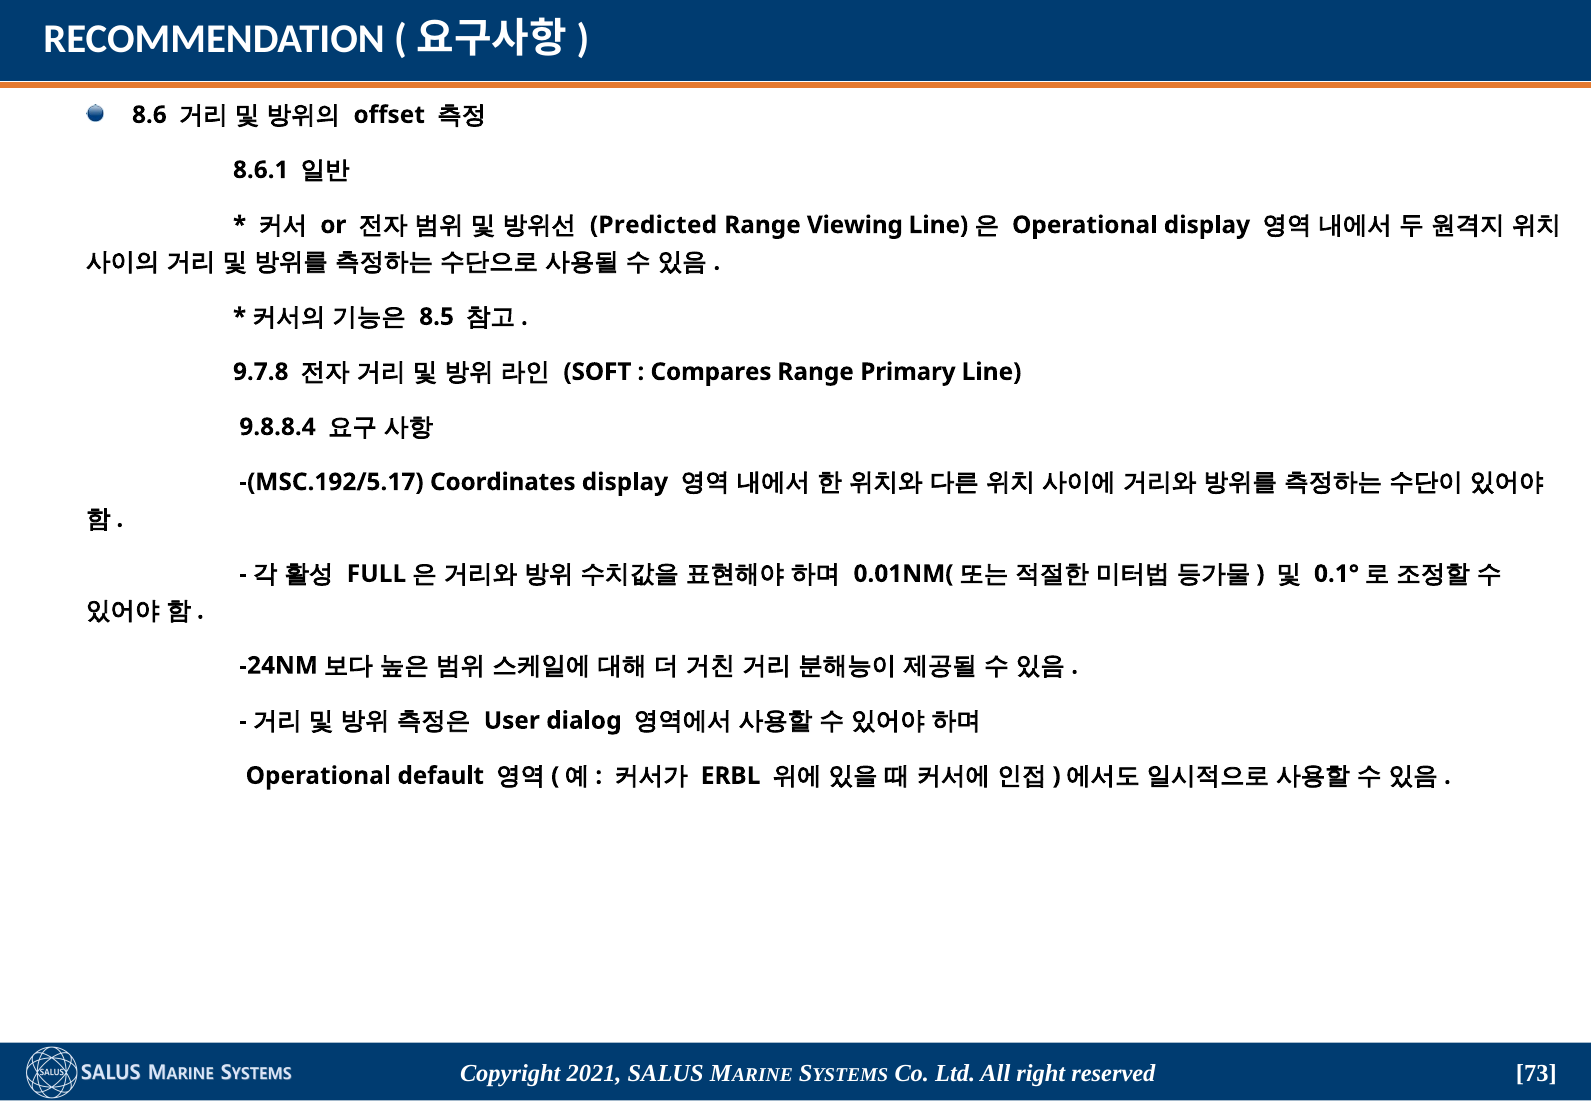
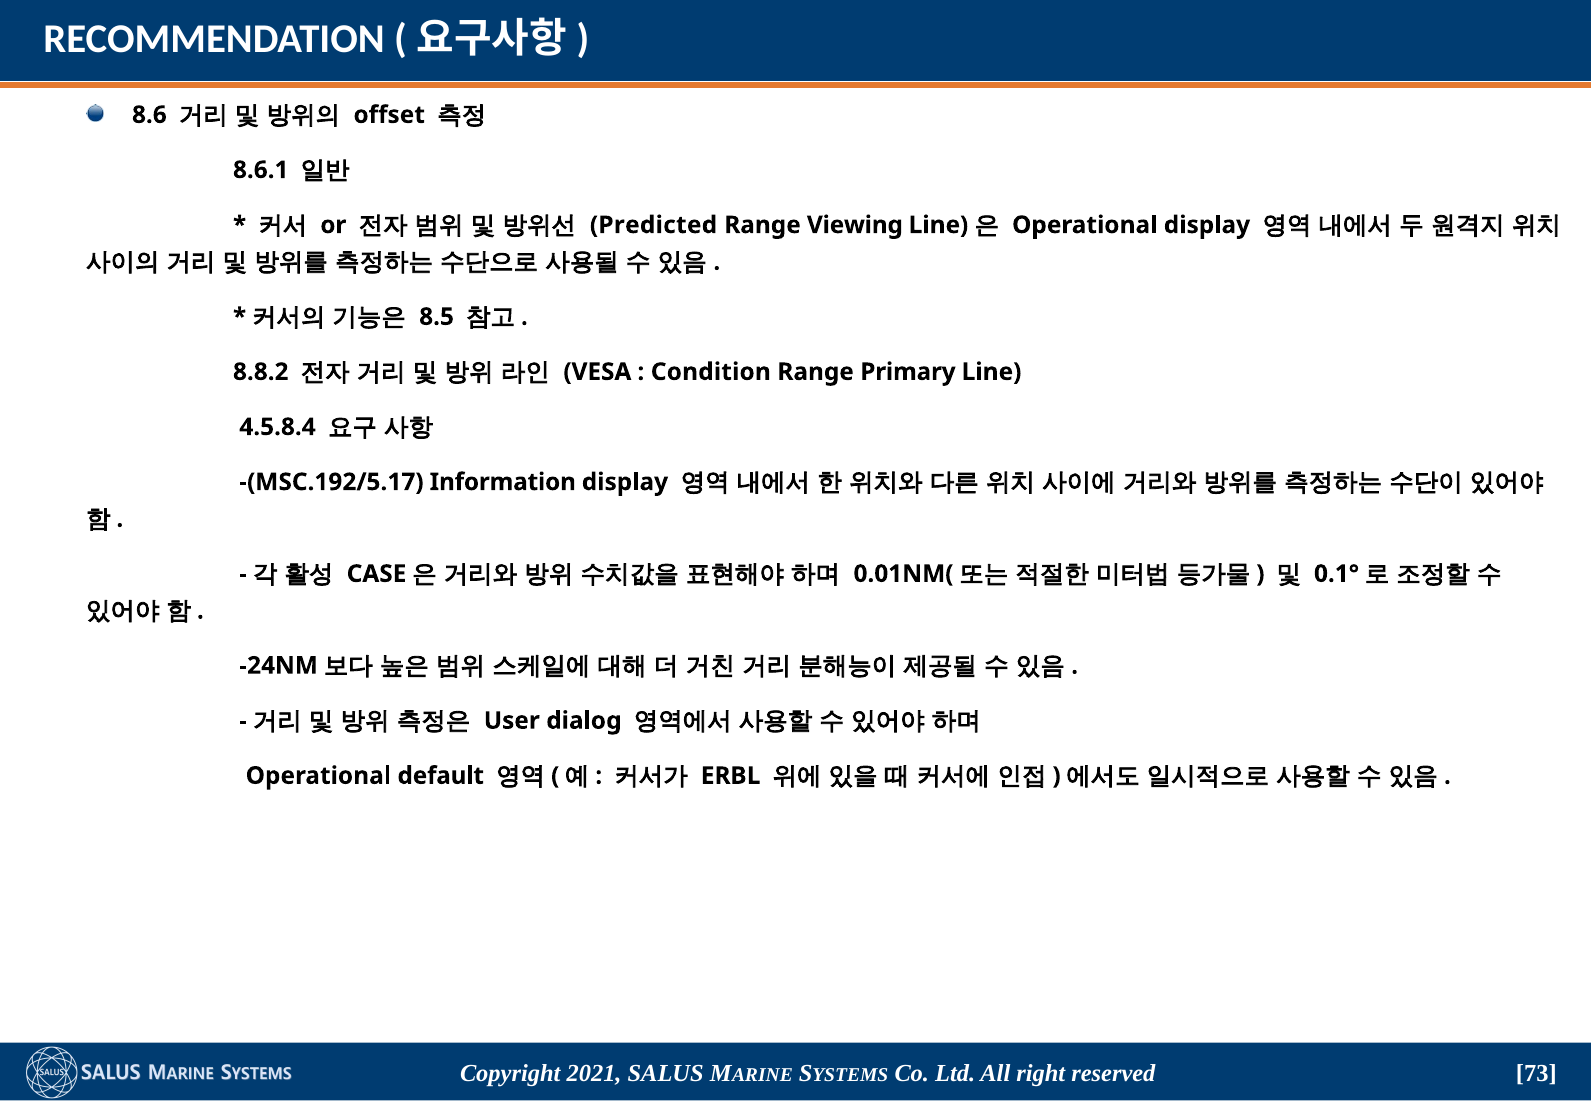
9.7.8: 9.7.8 -> 8.8.2
SOFT: SOFT -> VESA
Compares: Compares -> Condition
9.8.8.4: 9.8.8.4 -> 4.5.8.4
Coordinates: Coordinates -> Information
FULL: FULL -> CASE
